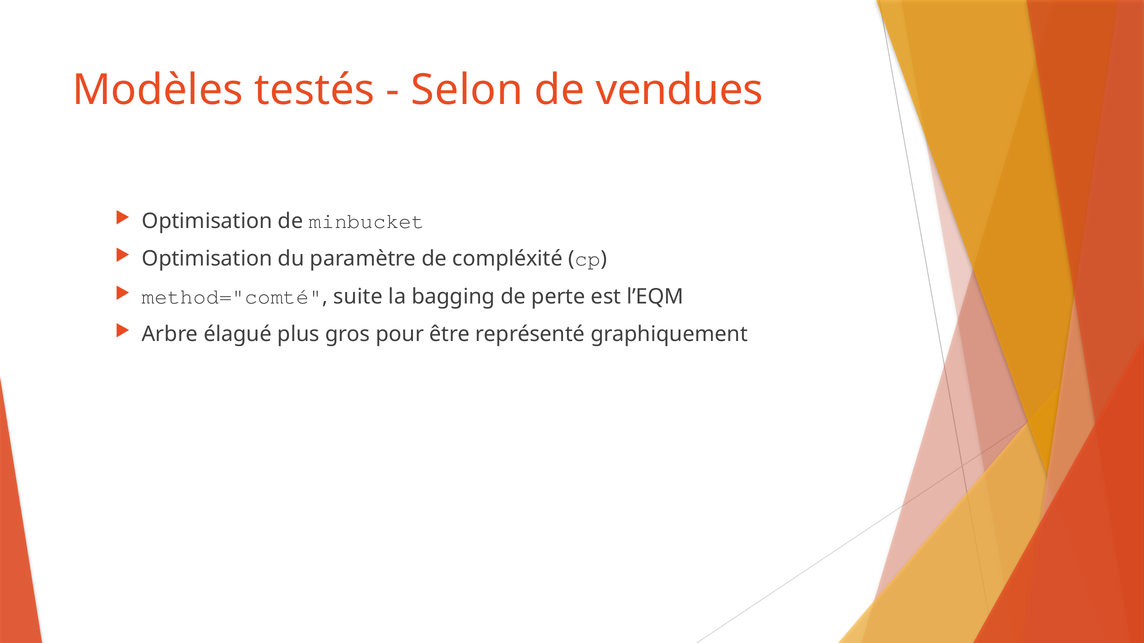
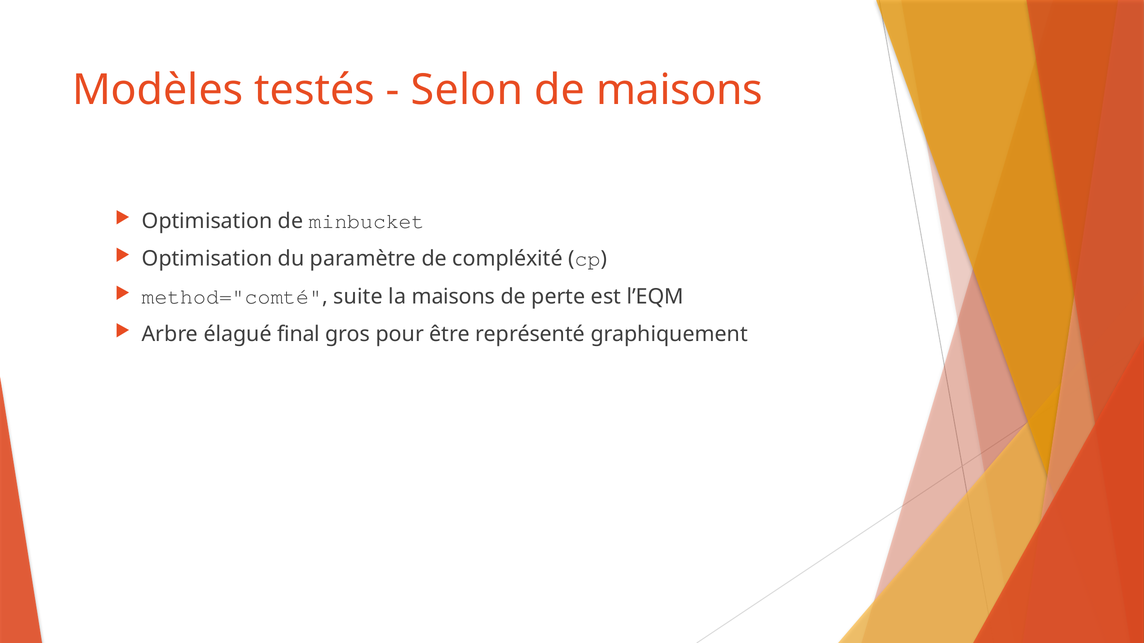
de vendues: vendues -> maisons
la bagging: bagging -> maisons
plus: plus -> final
